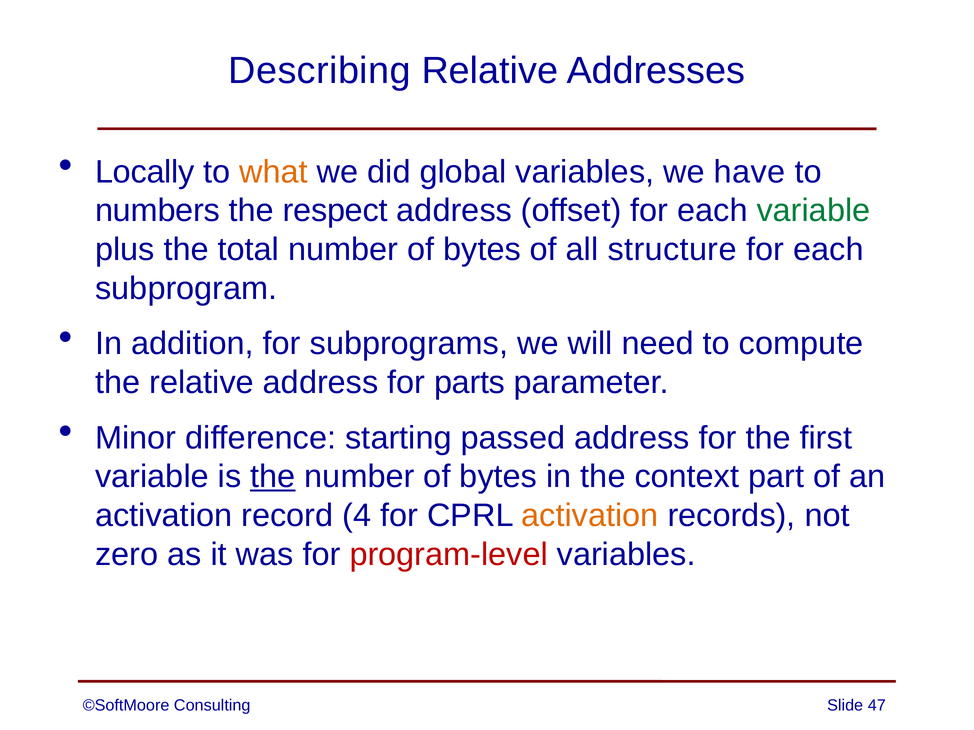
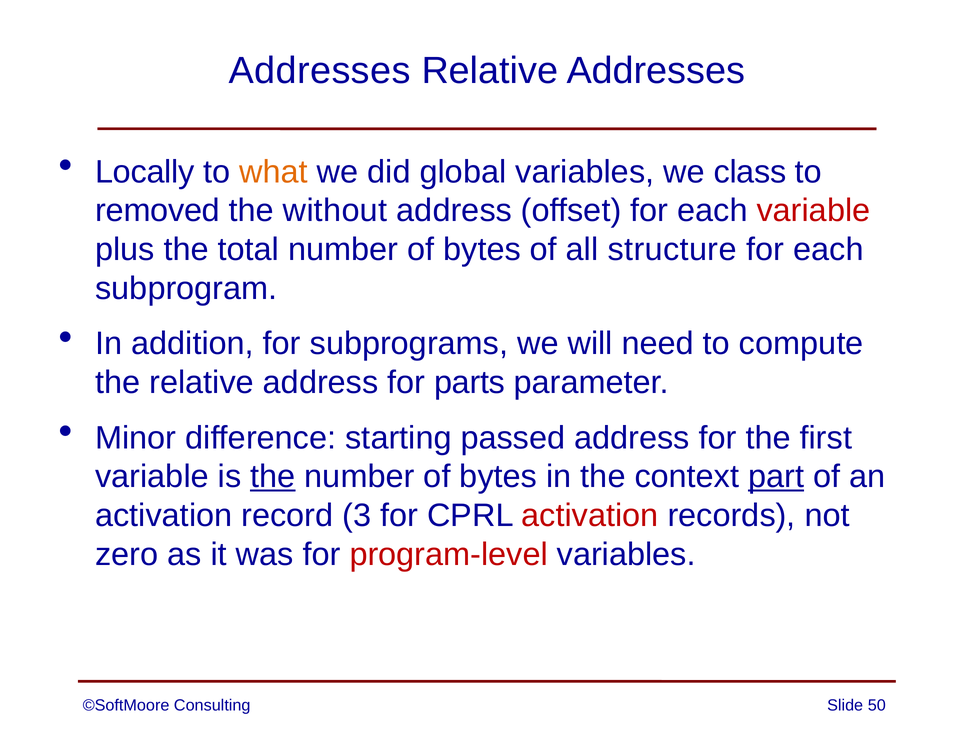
Describing at (320, 71): Describing -> Addresses
have: have -> class
numbers: numbers -> removed
respect: respect -> without
variable at (813, 211) colour: green -> red
part underline: none -> present
4: 4 -> 3
activation at (590, 516) colour: orange -> red
47: 47 -> 50
